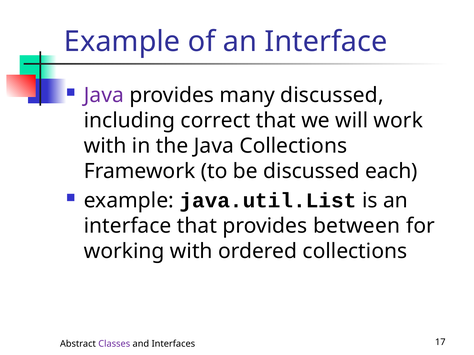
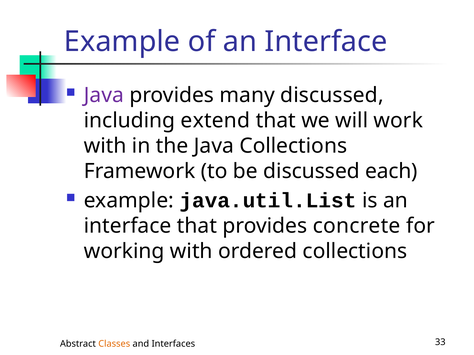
correct: correct -> extend
between: between -> concrete
Classes colour: purple -> orange
17: 17 -> 33
